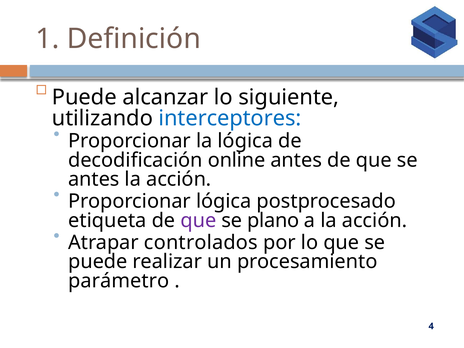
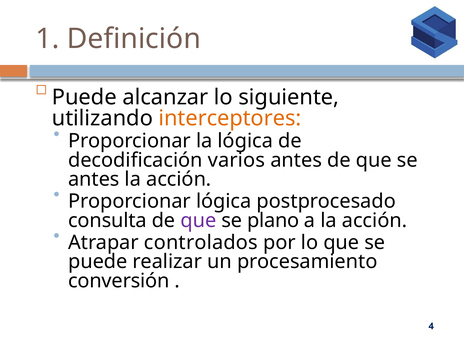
interceptores colour: blue -> orange
online: online -> varios
etiqueta: etiqueta -> consulta
parámetro: parámetro -> conversión
